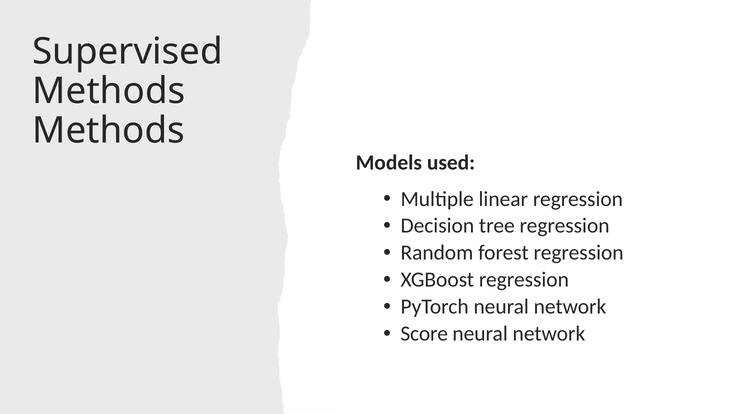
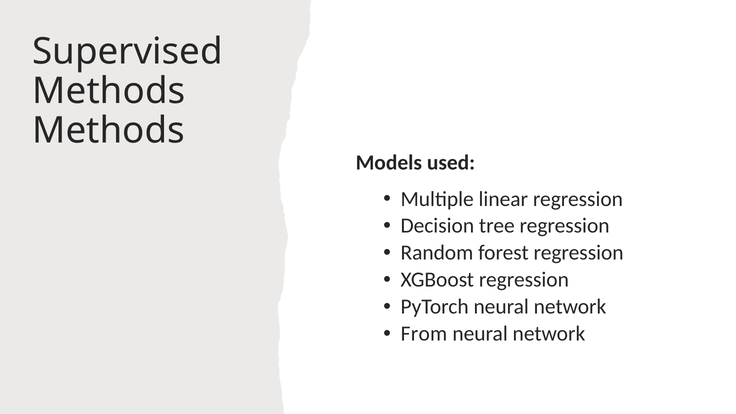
Score: Score -> From
